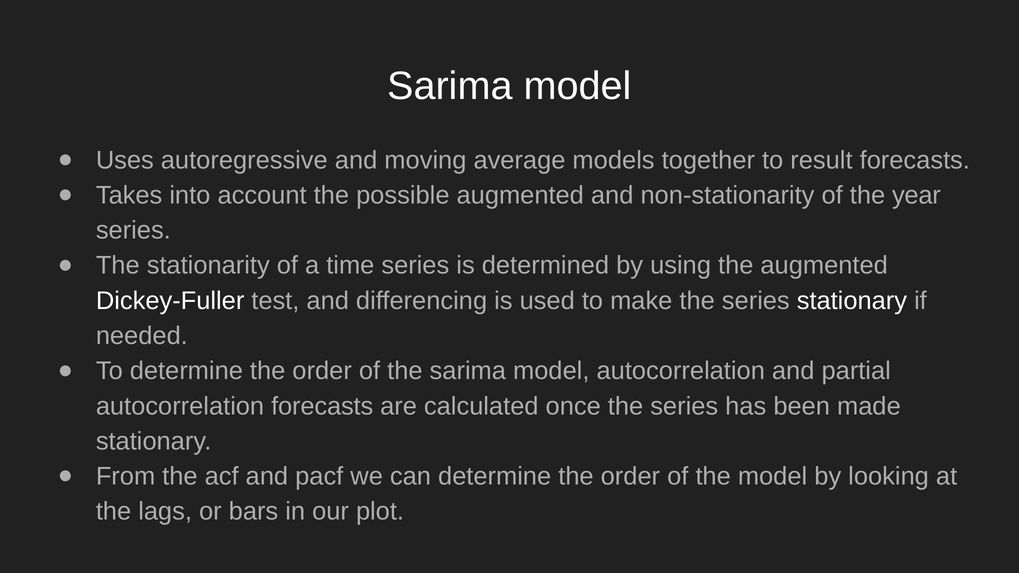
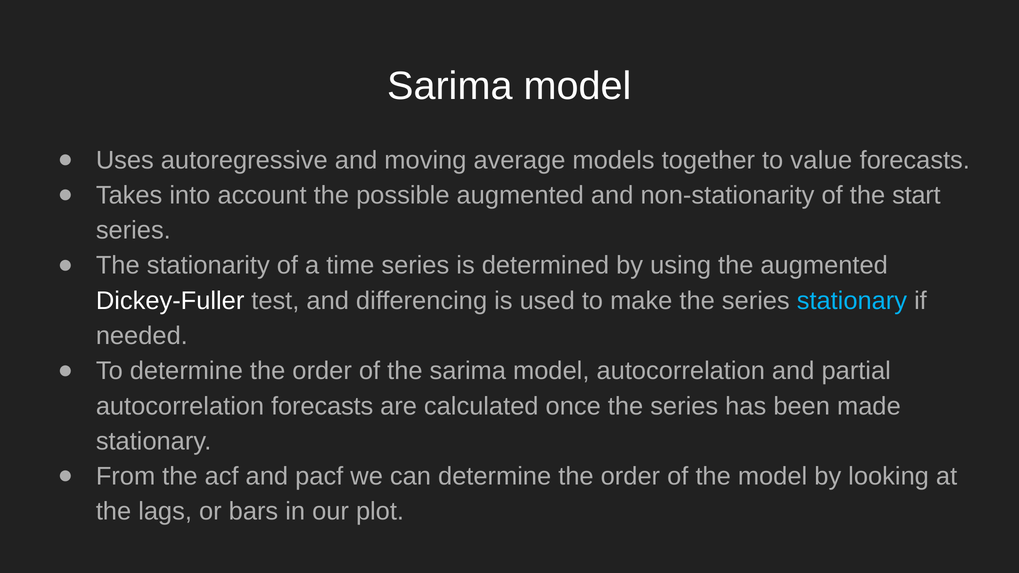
result: result -> value
year: year -> start
stationary at (852, 301) colour: white -> light blue
